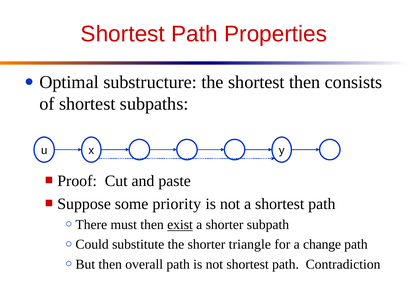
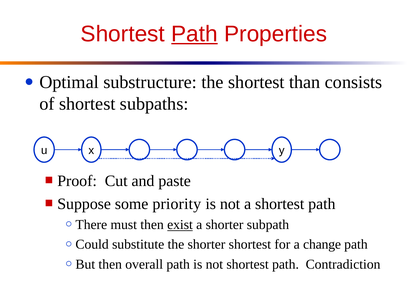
Path at (194, 34) underline: none -> present
shortest then: then -> than
shorter triangle: triangle -> shortest
